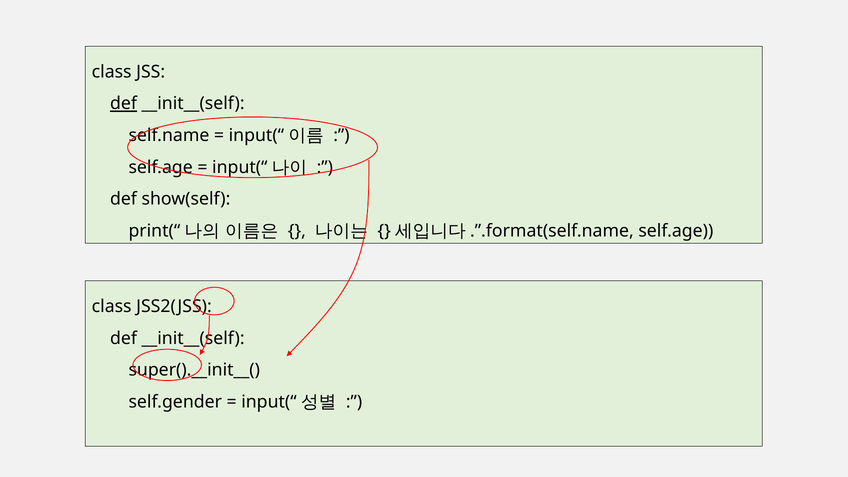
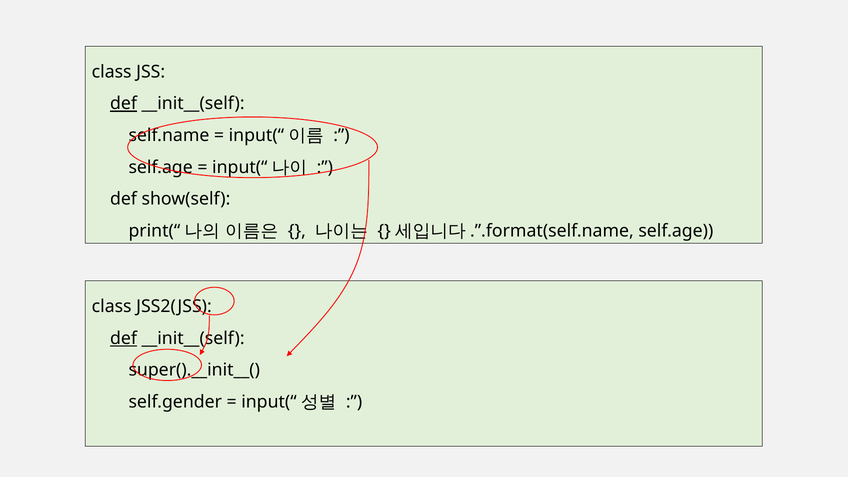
def at (124, 338) underline: none -> present
